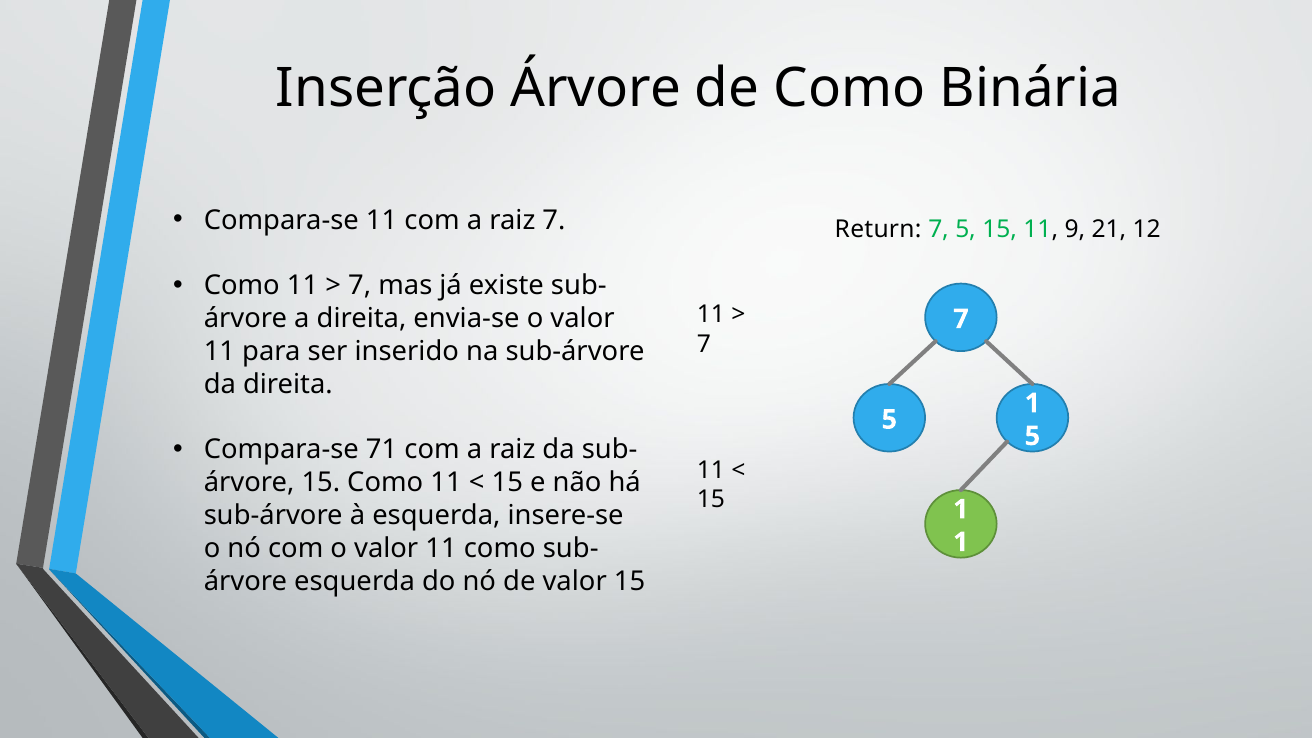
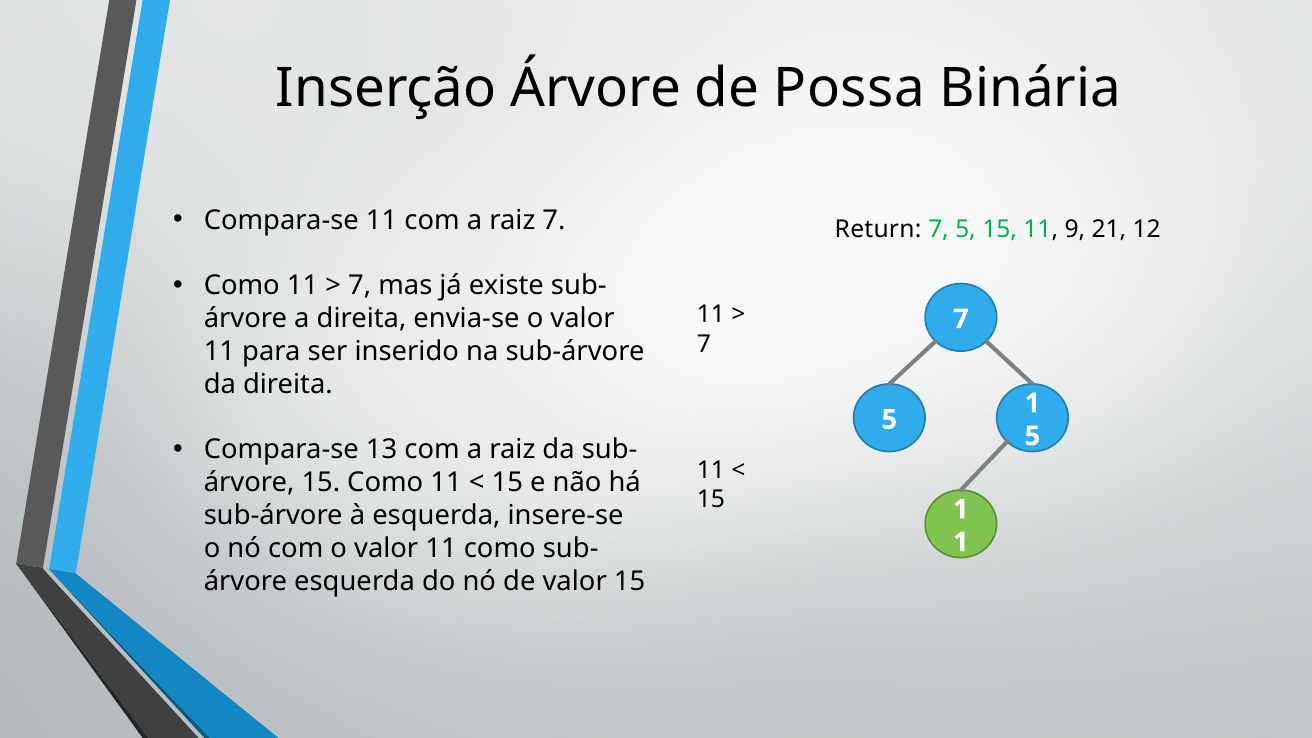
de Como: Como -> Possa
71: 71 -> 13
